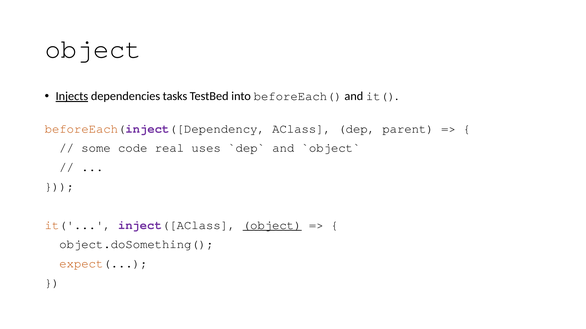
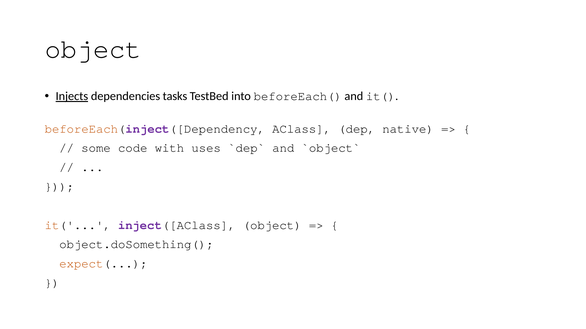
parent: parent -> native
real: real -> with
object at (272, 225) underline: present -> none
